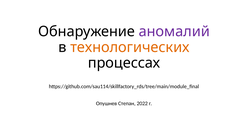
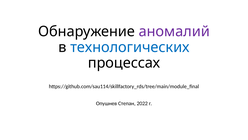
технологических colour: orange -> blue
